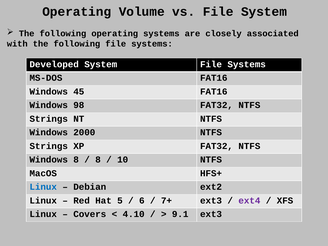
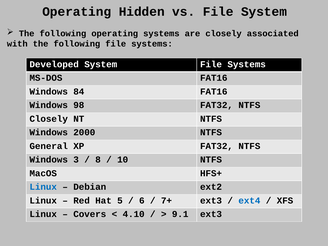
Volume: Volume -> Hidden
45: 45 -> 84
Strings at (49, 119): Strings -> Closely
Strings at (49, 146): Strings -> General
Windows 8: 8 -> 3
ext4 colour: purple -> blue
